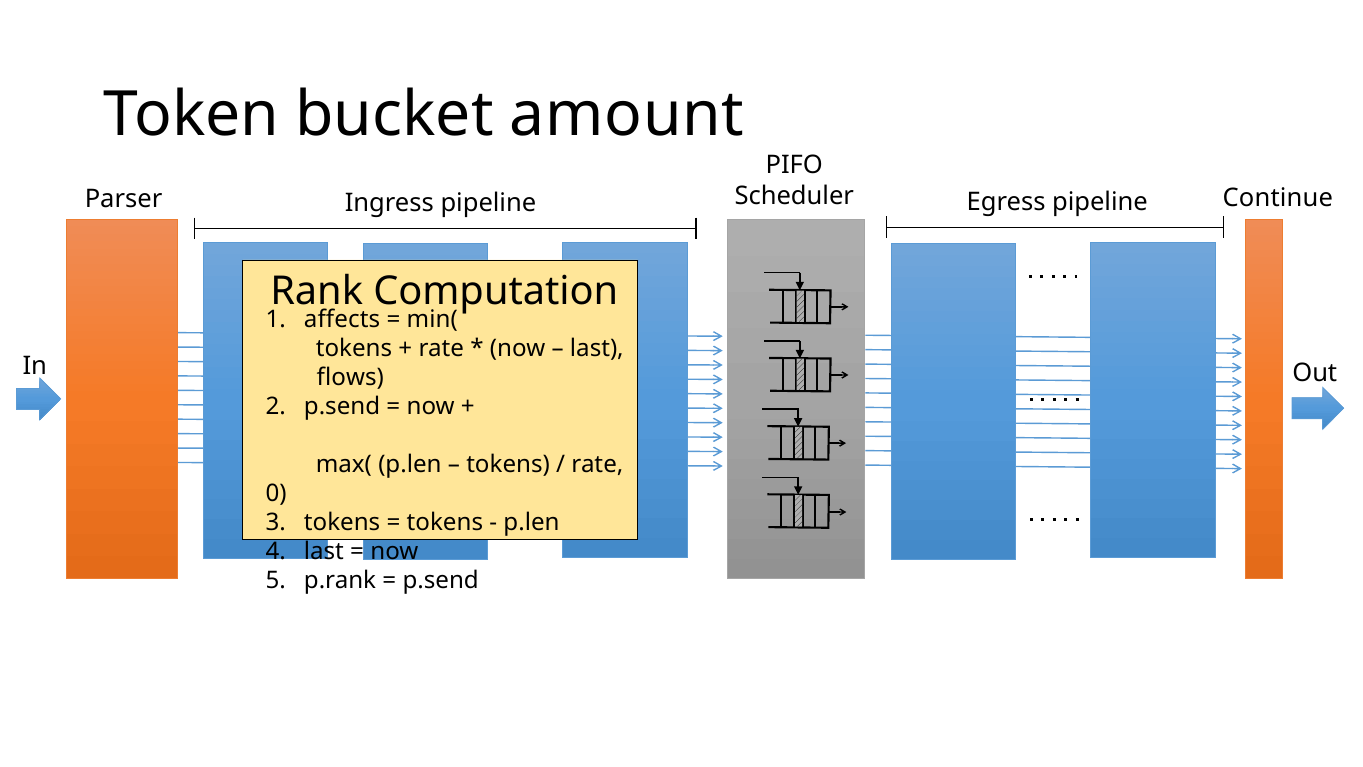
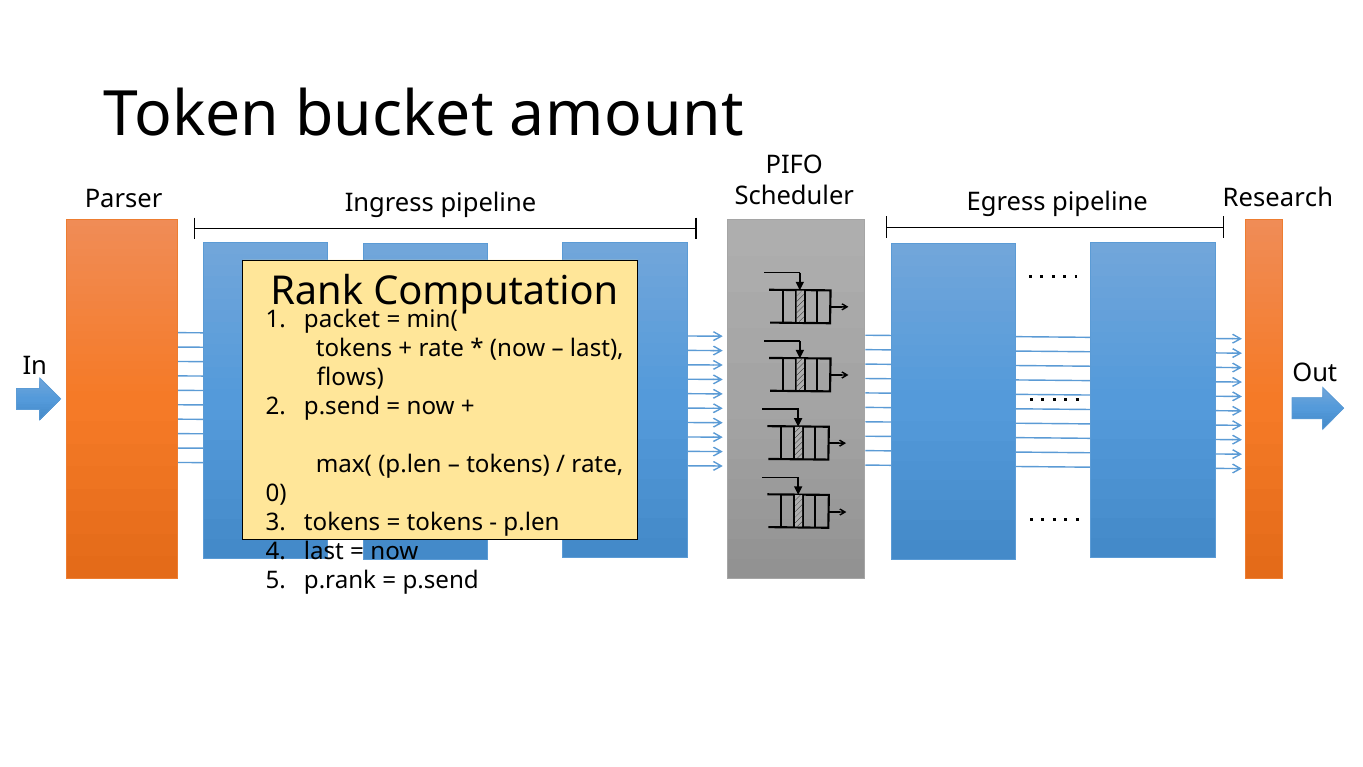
Continue: Continue -> Research
affects: affects -> packet
